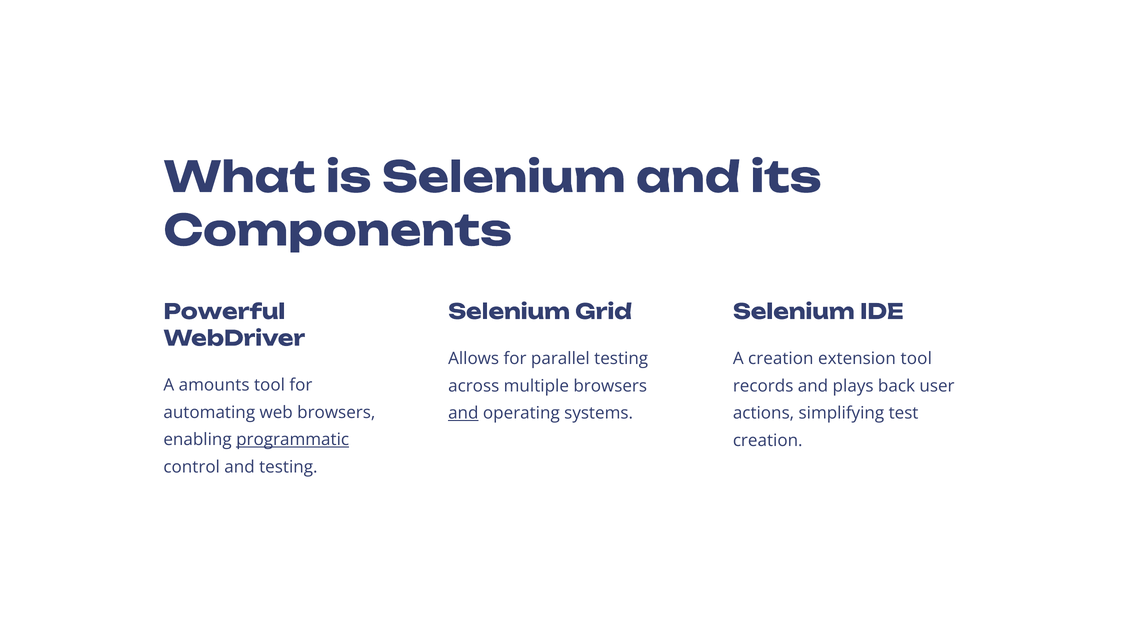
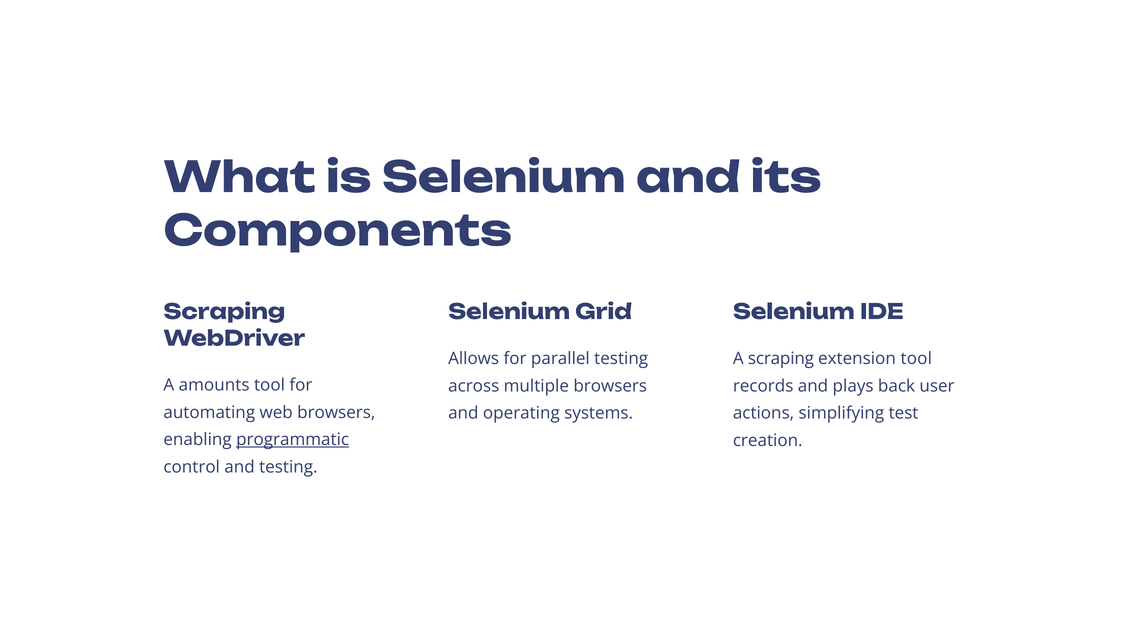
Powerful at (224, 312): Powerful -> Scraping
A creation: creation -> scraping
and at (463, 413) underline: present -> none
